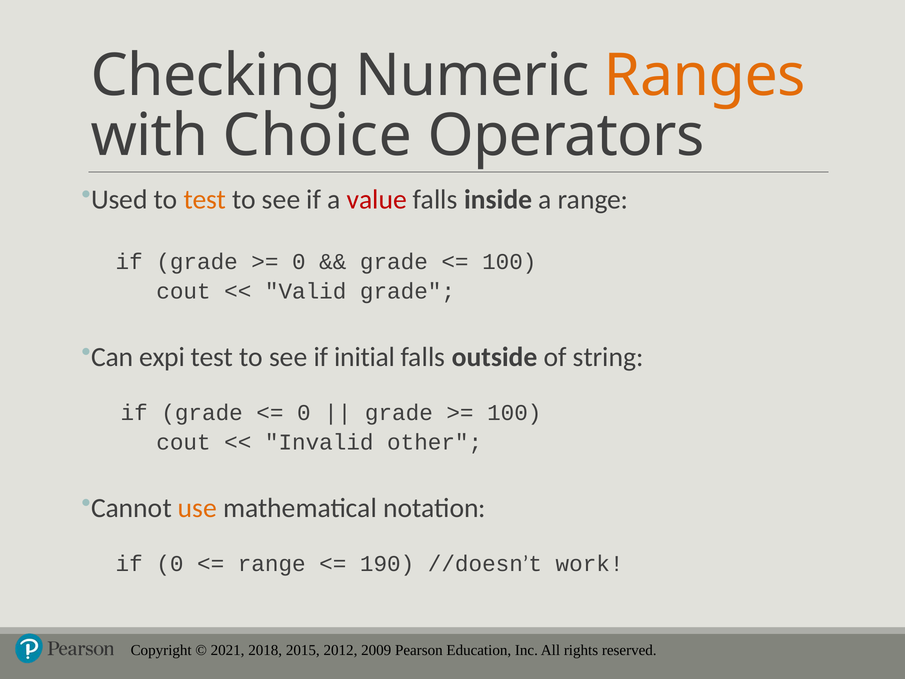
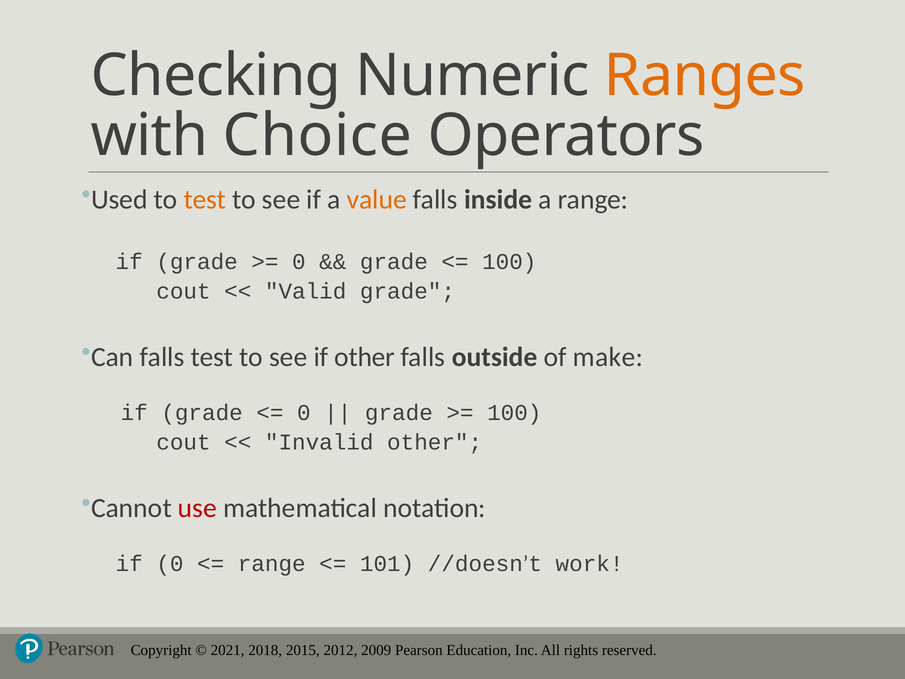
value colour: red -> orange
Can expi: expi -> falls
if initial: initial -> other
string: string -> make
use colour: orange -> red
190: 190 -> 101
